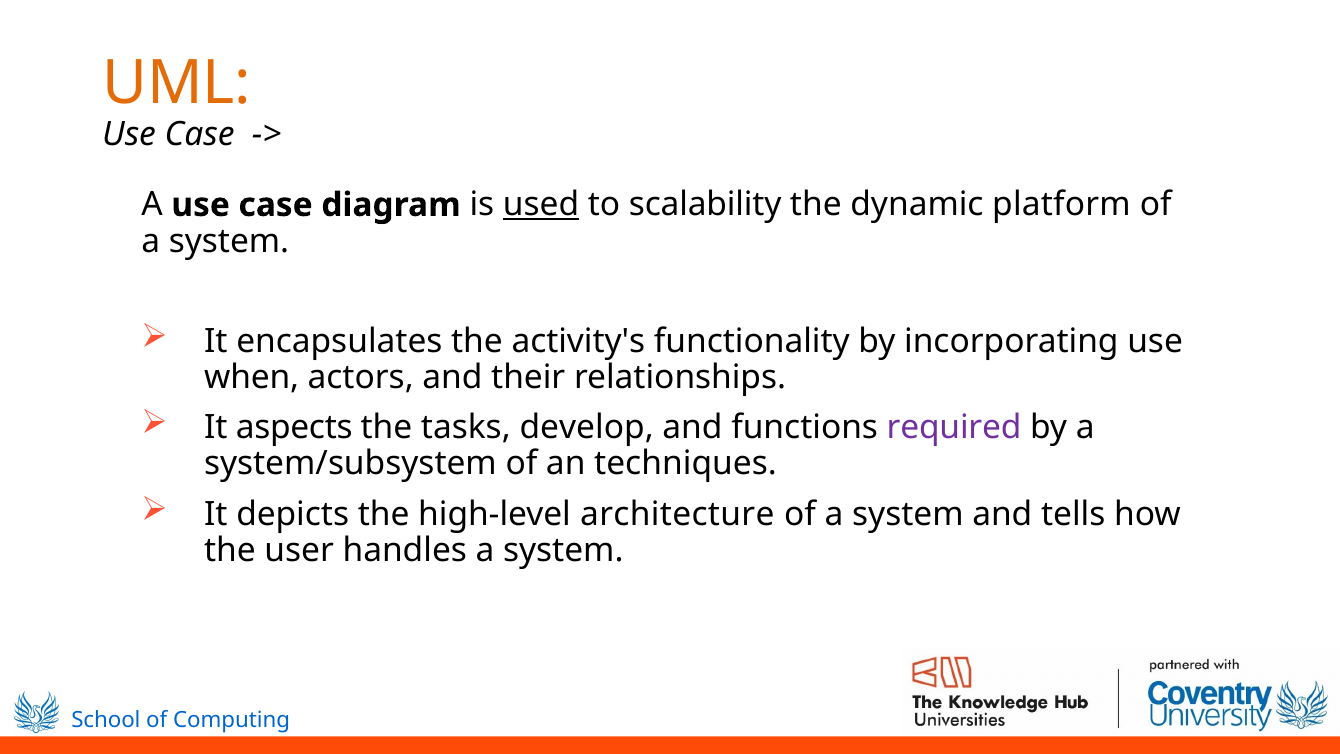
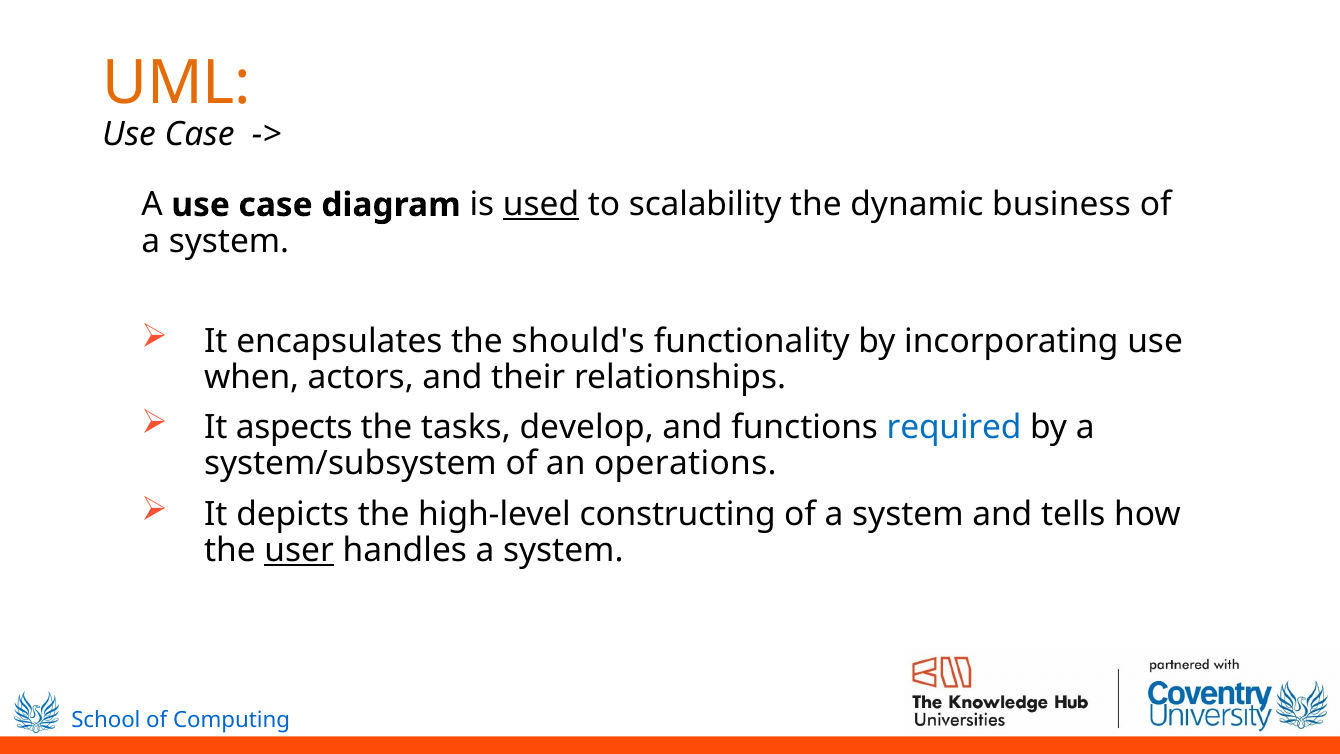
platform: platform -> business
activity's: activity's -> should's
required colour: purple -> blue
techniques: techniques -> operations
architecture: architecture -> constructing
user underline: none -> present
